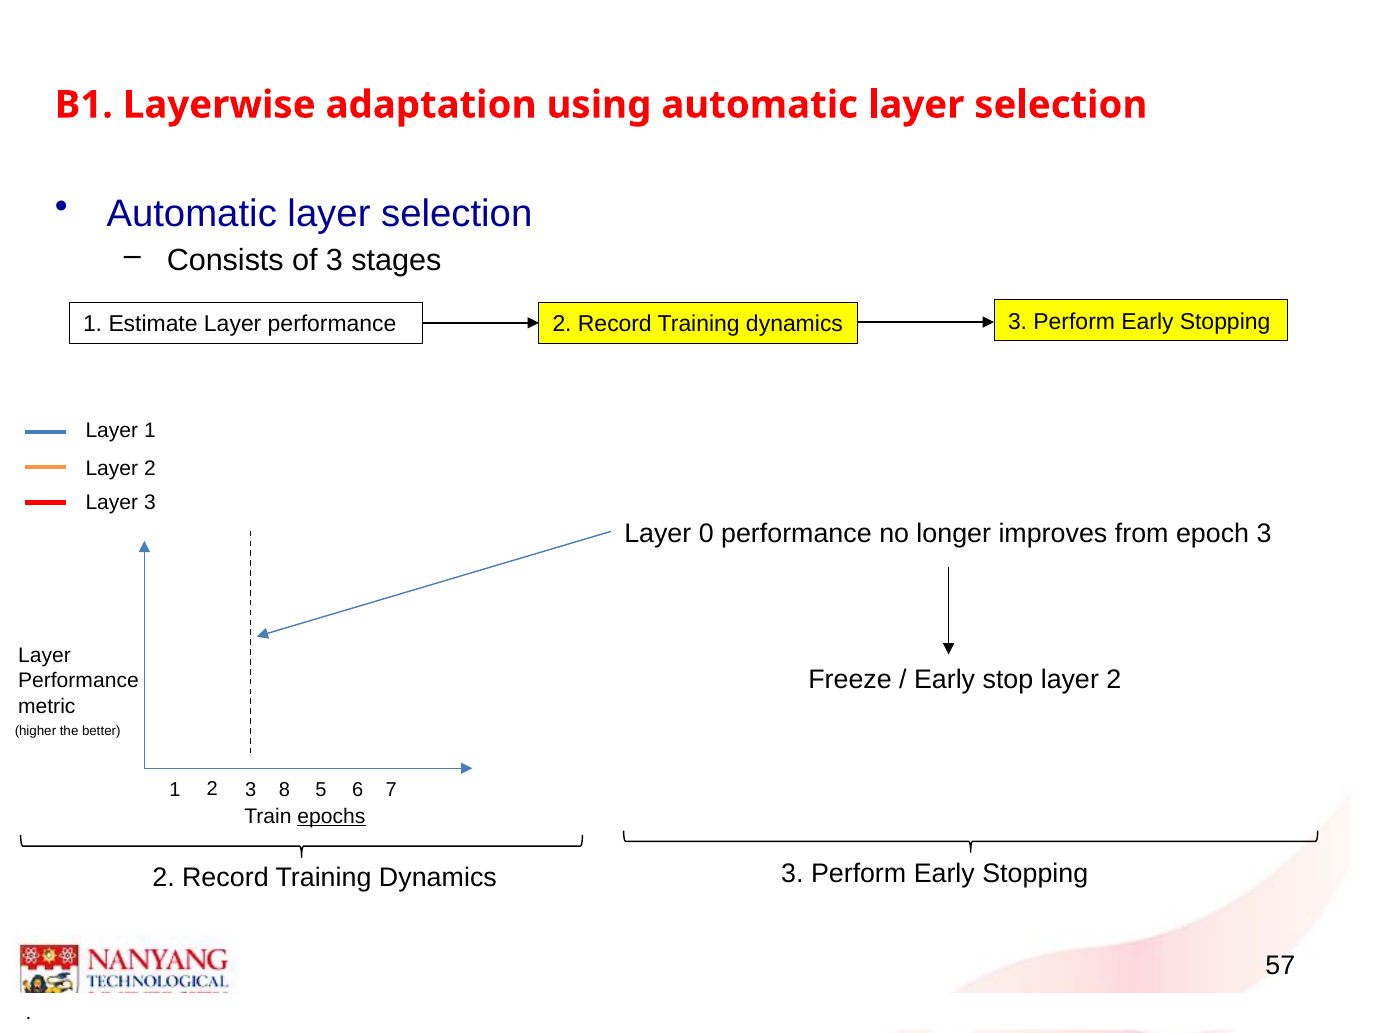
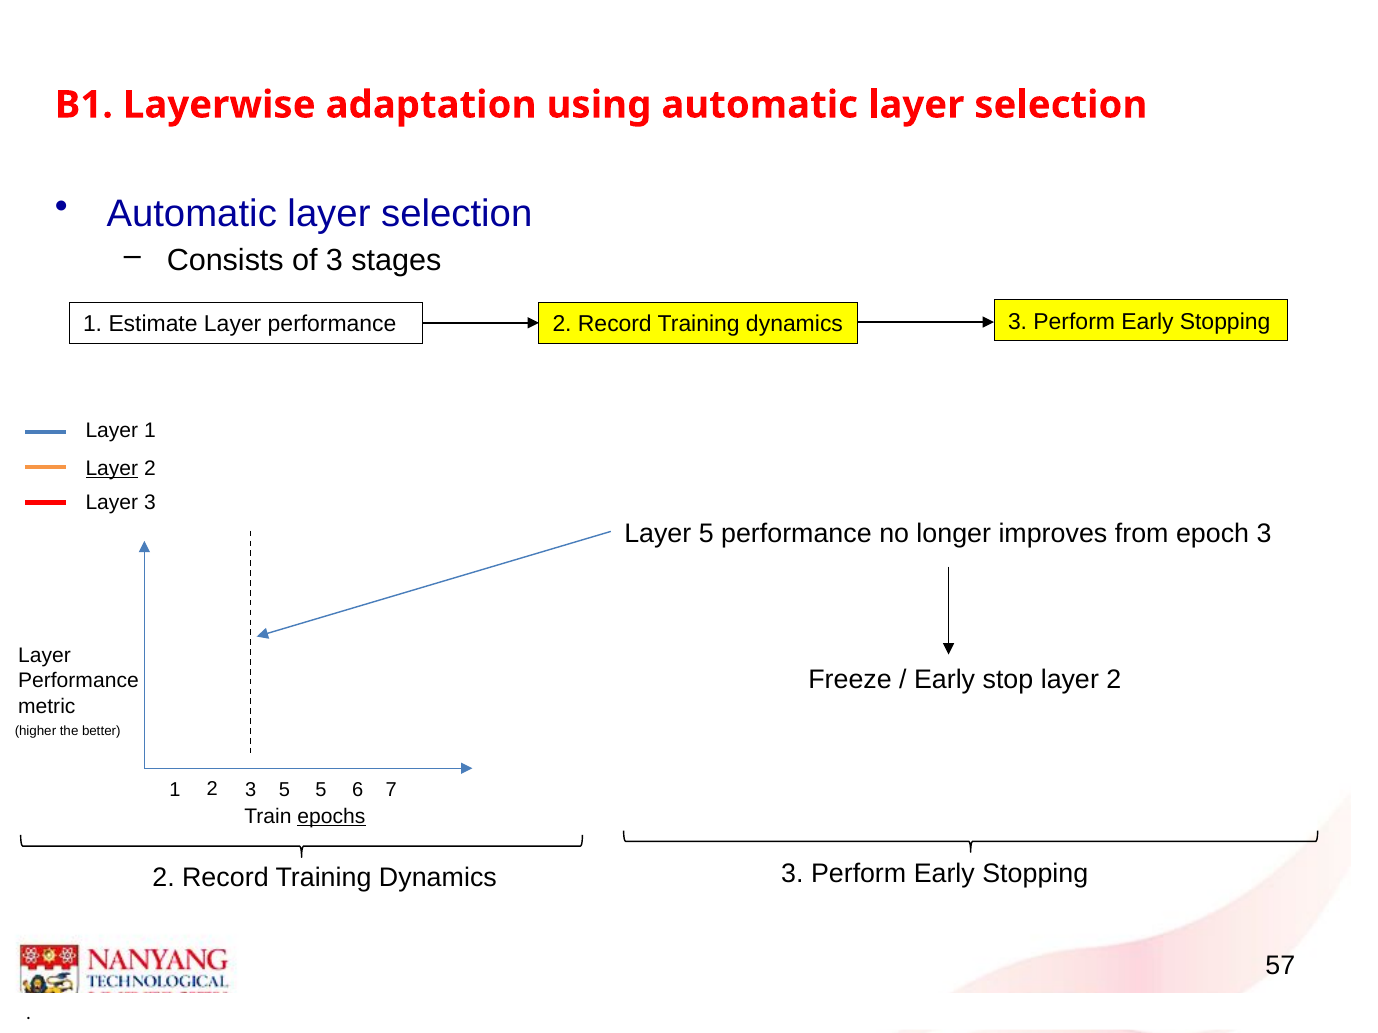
Layer at (112, 468) underline: none -> present
Layer 0: 0 -> 5
3 8: 8 -> 5
